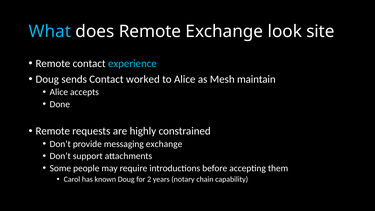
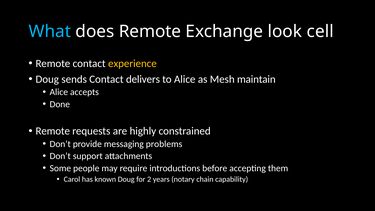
site: site -> cell
experience colour: light blue -> yellow
worked: worked -> delivers
messaging exchange: exchange -> problems
